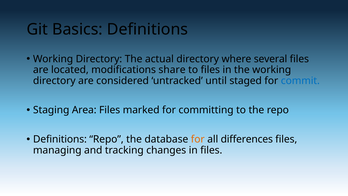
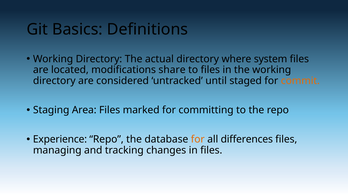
several: several -> system
commit colour: blue -> orange
Definitions at (60, 139): Definitions -> Experience
